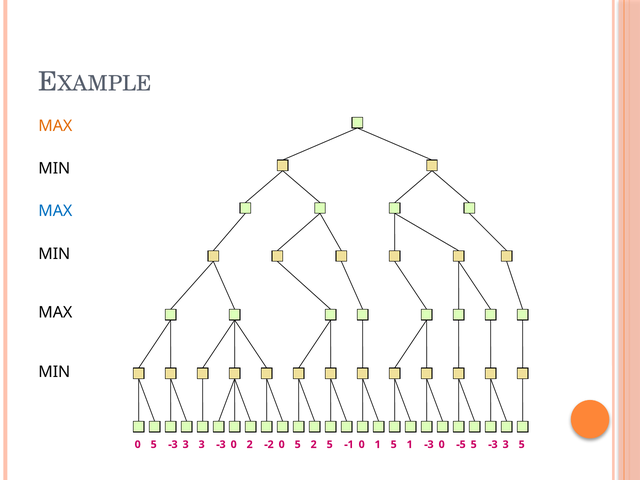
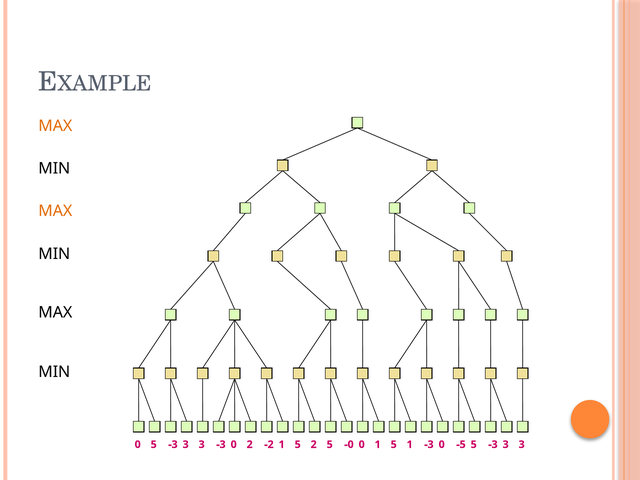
MAX at (55, 211) colour: blue -> orange
-2 0: 0 -> 1
-1: -1 -> -0
5 3 5: 5 -> 3
